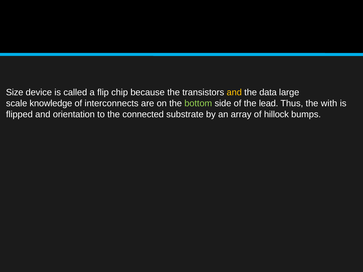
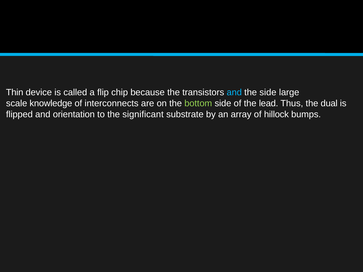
Size: Size -> Thin
and at (234, 93) colour: yellow -> light blue
the data: data -> side
with: with -> dual
connected: connected -> significant
